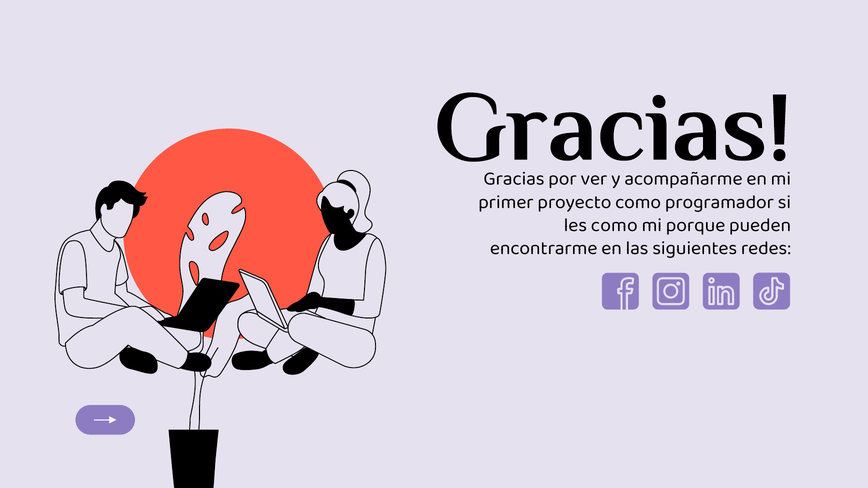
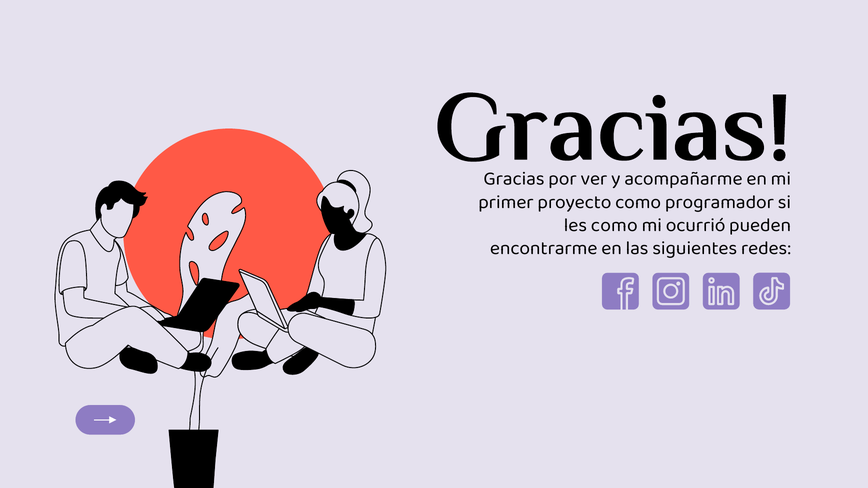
porque: porque -> ocurrió
